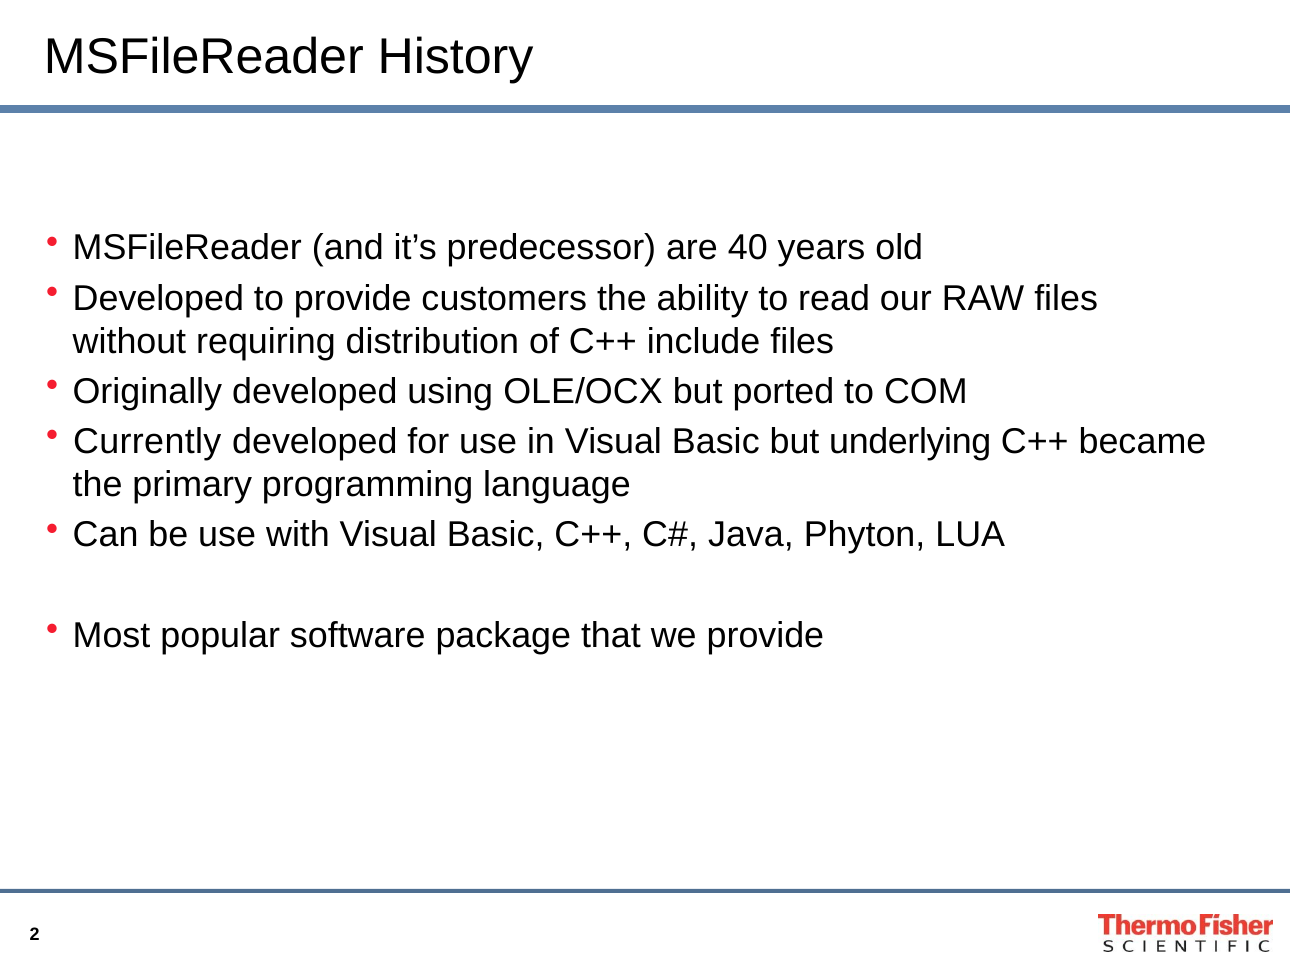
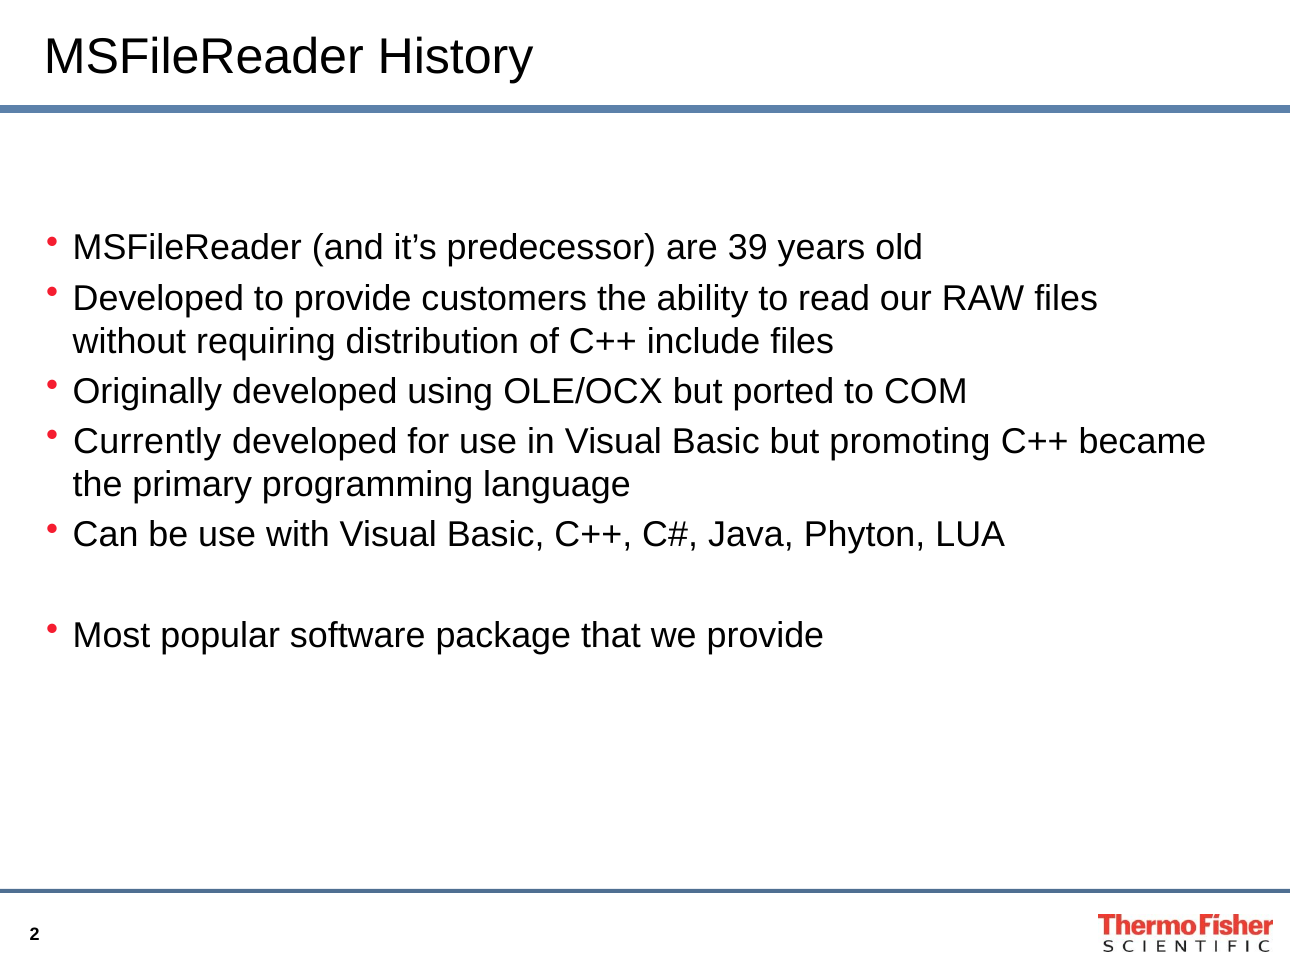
40: 40 -> 39
underlying: underlying -> promoting
